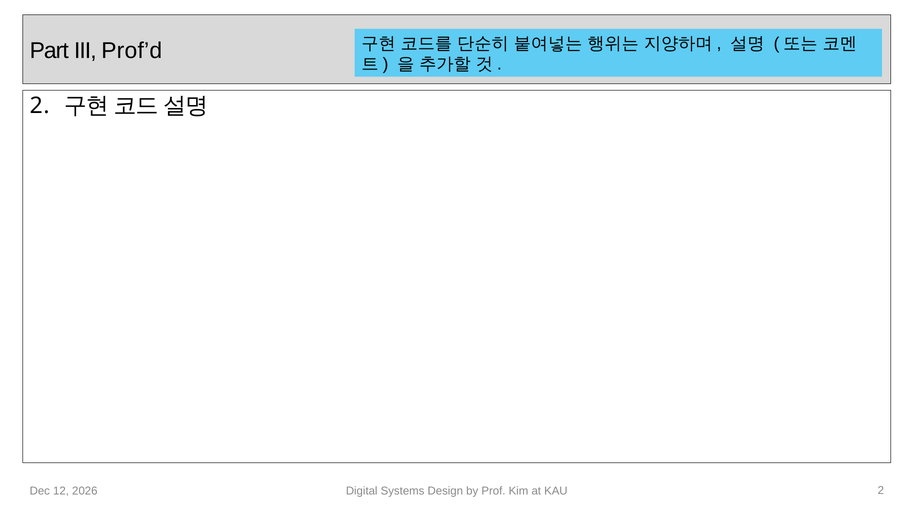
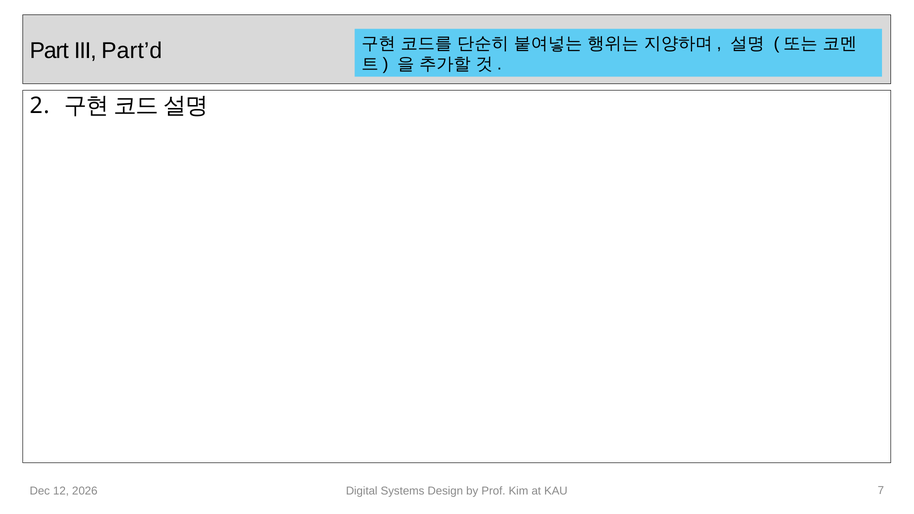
Prof’d: Prof’d -> Part’d
KAU 2: 2 -> 7
